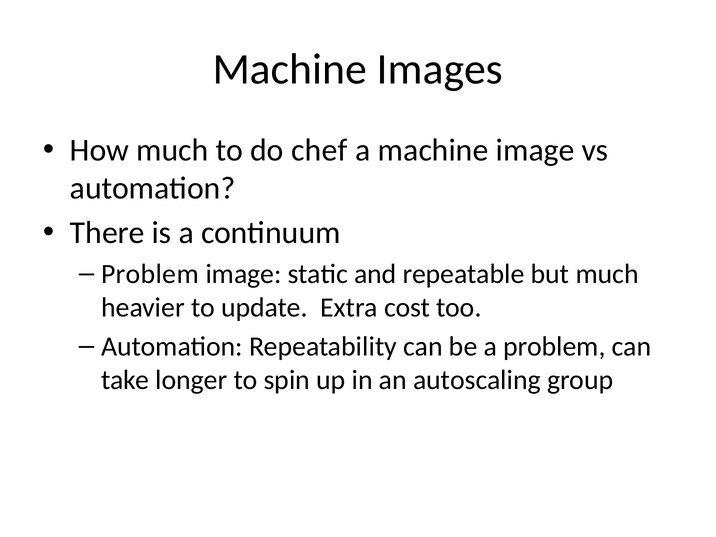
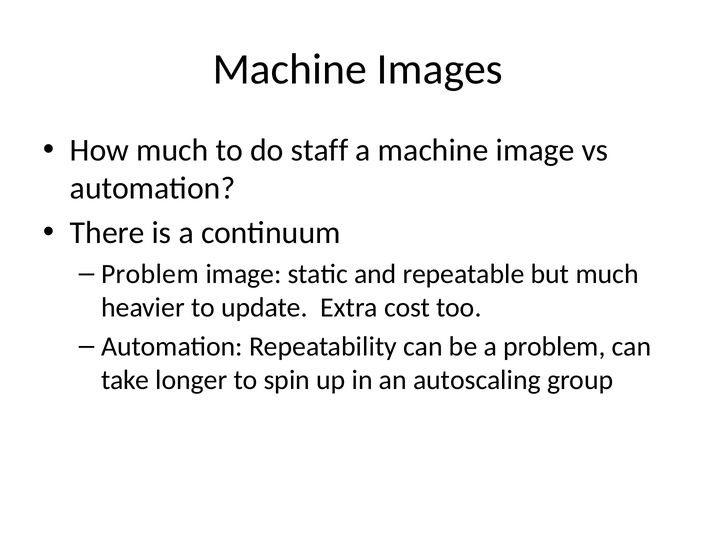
chef: chef -> staff
